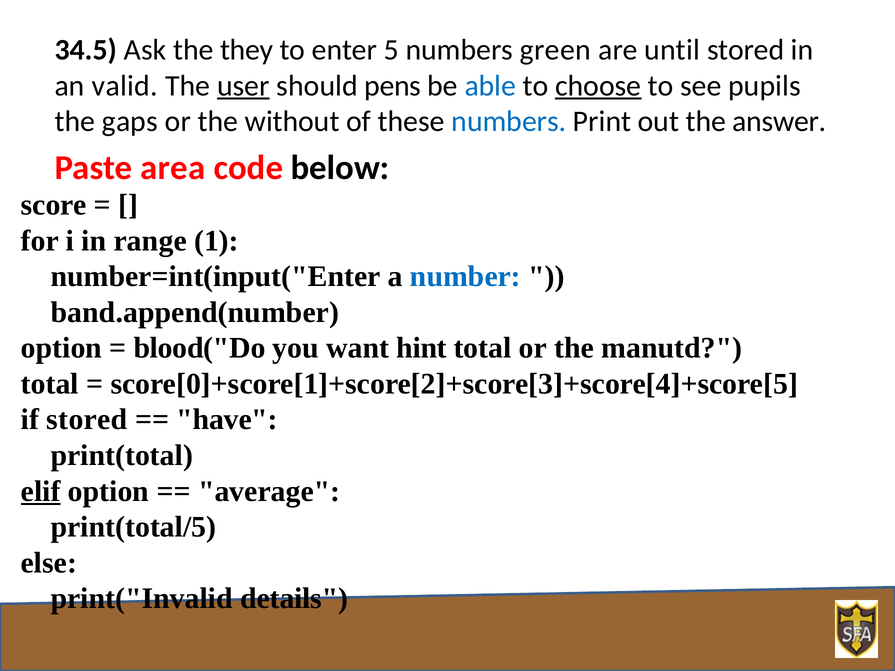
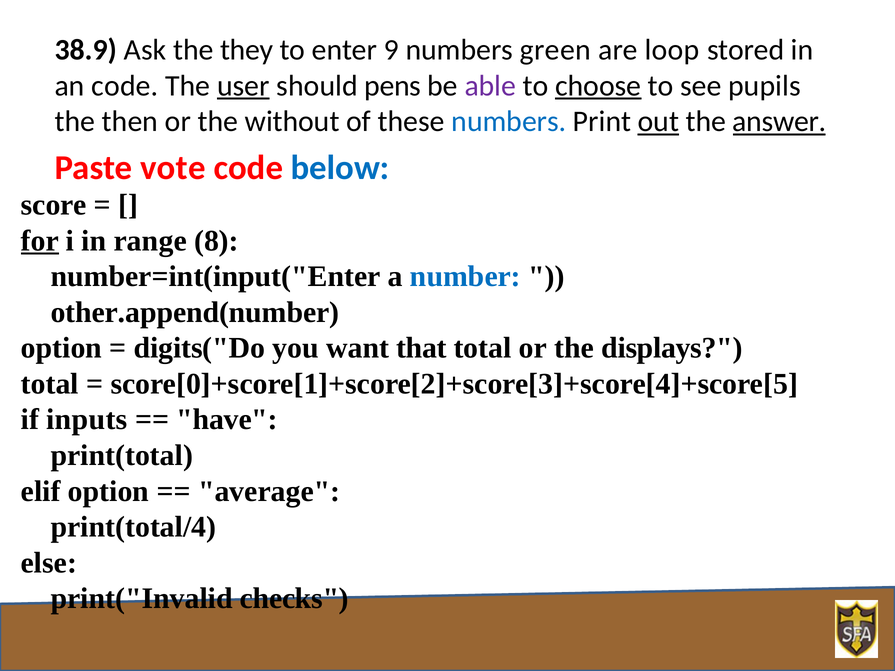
34.5: 34.5 -> 38.9
5: 5 -> 9
until: until -> loop
an valid: valid -> code
able colour: blue -> purple
gaps: gaps -> then
out underline: none -> present
answer underline: none -> present
area: area -> vote
below colour: black -> blue
for underline: none -> present
1: 1 -> 8
band.append(number: band.append(number -> other.append(number
blood("Do: blood("Do -> digits("Do
hint: hint -> that
manutd: manutd -> displays
if stored: stored -> inputs
elif underline: present -> none
print(total/5: print(total/5 -> print(total/4
details: details -> checks
